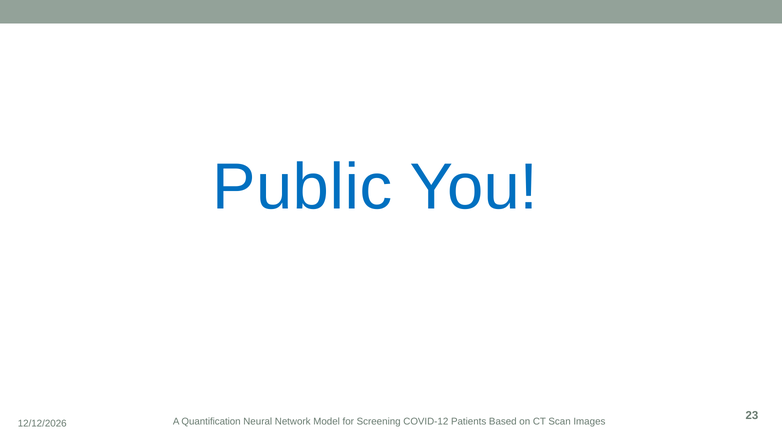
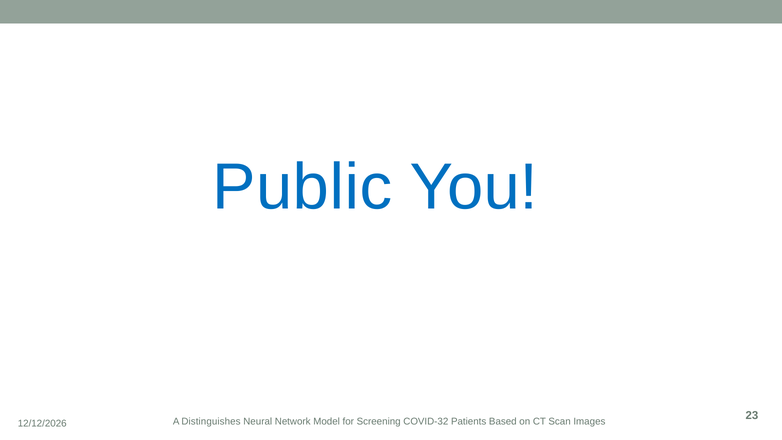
Quantification: Quantification -> Distinguishes
COVID-12: COVID-12 -> COVID-32
